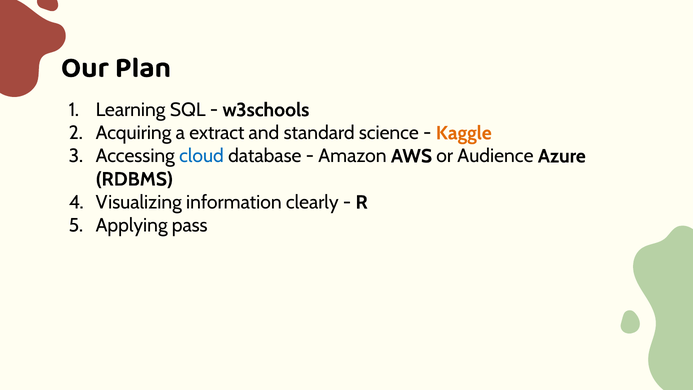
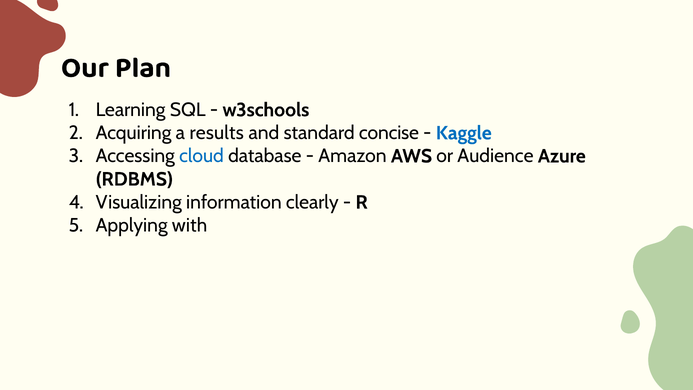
extract: extract -> results
science: science -> concise
Kaggle colour: orange -> blue
pass: pass -> with
